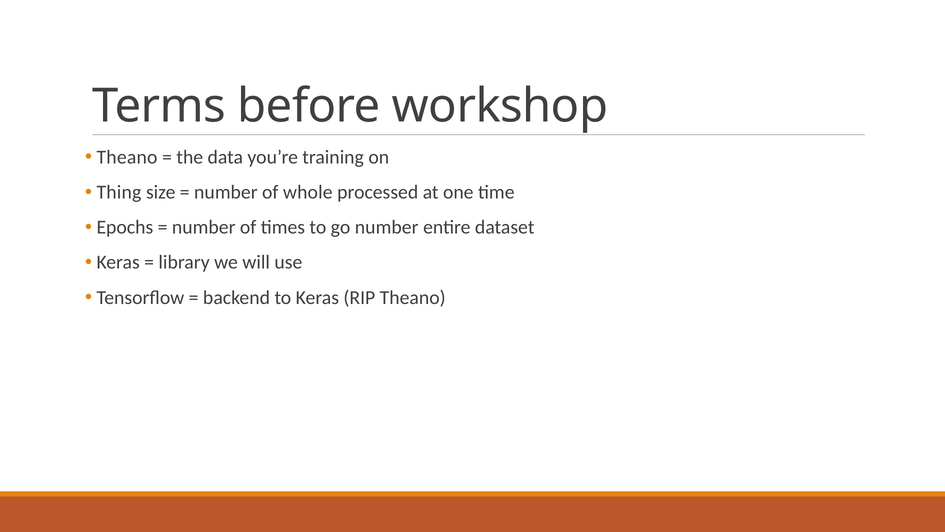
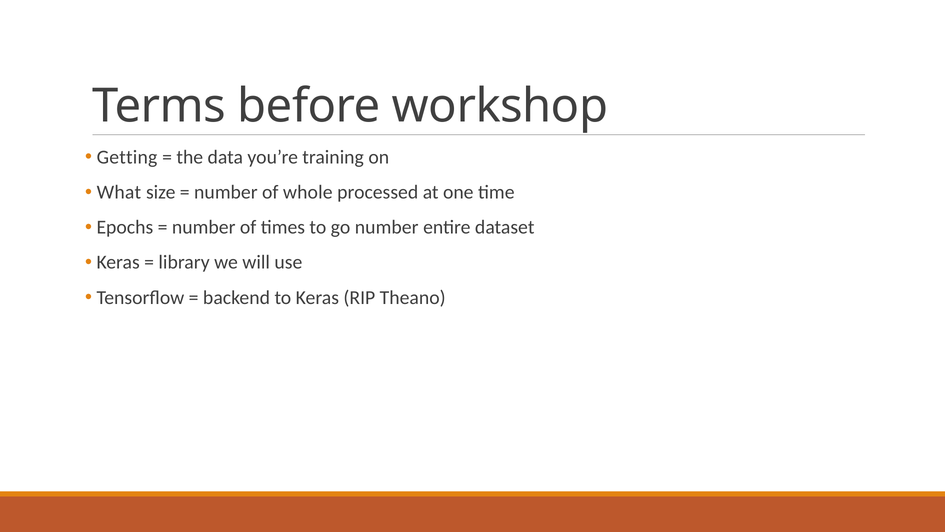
Theano at (127, 157): Theano -> Getting
Thing: Thing -> What
